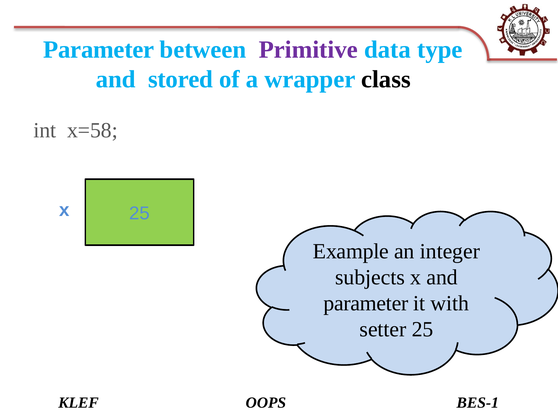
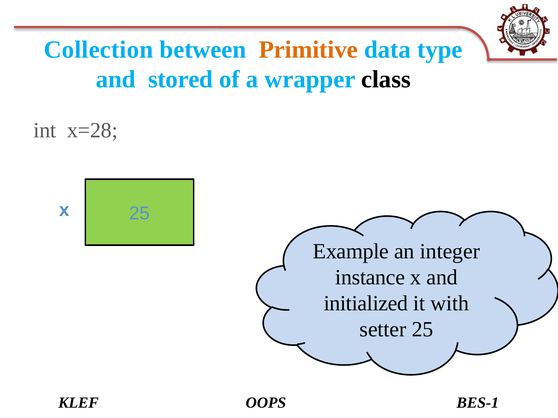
Parameter at (99, 50): Parameter -> Collection
Primitive colour: purple -> orange
x=58: x=58 -> x=28
subjects: subjects -> instance
parameter at (366, 304): parameter -> initialized
